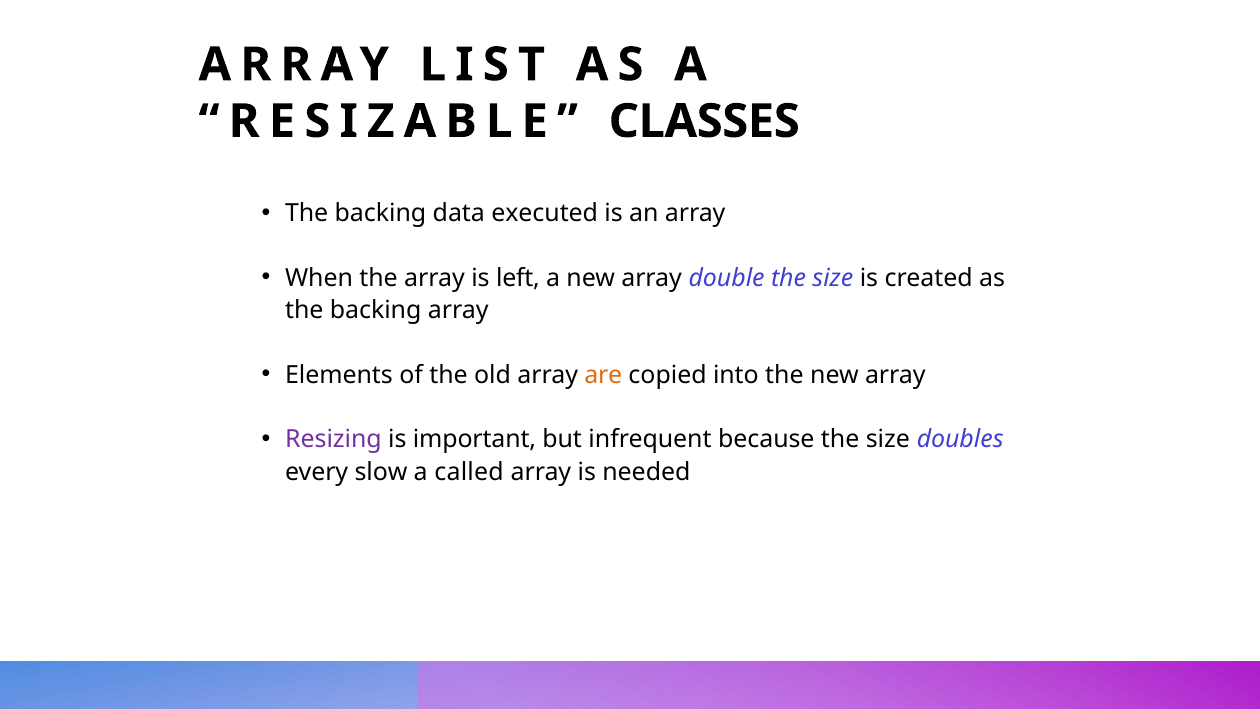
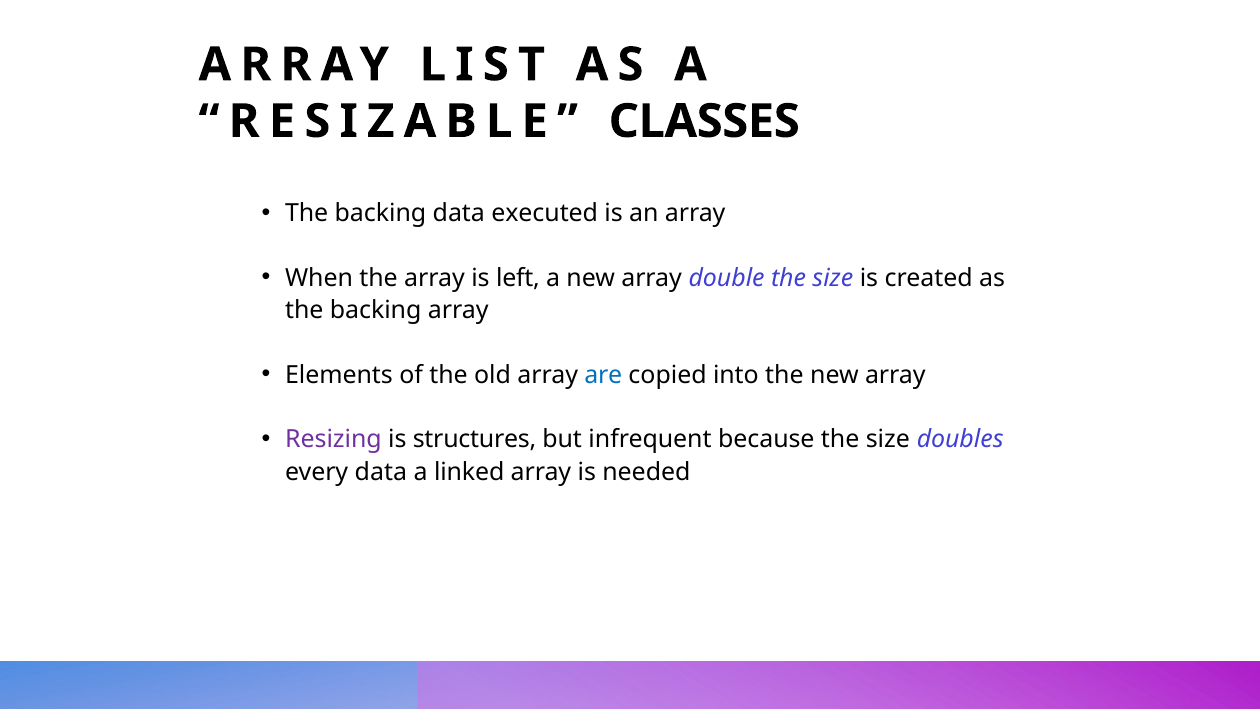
are colour: orange -> blue
important: important -> structures
every slow: slow -> data
called: called -> linked
